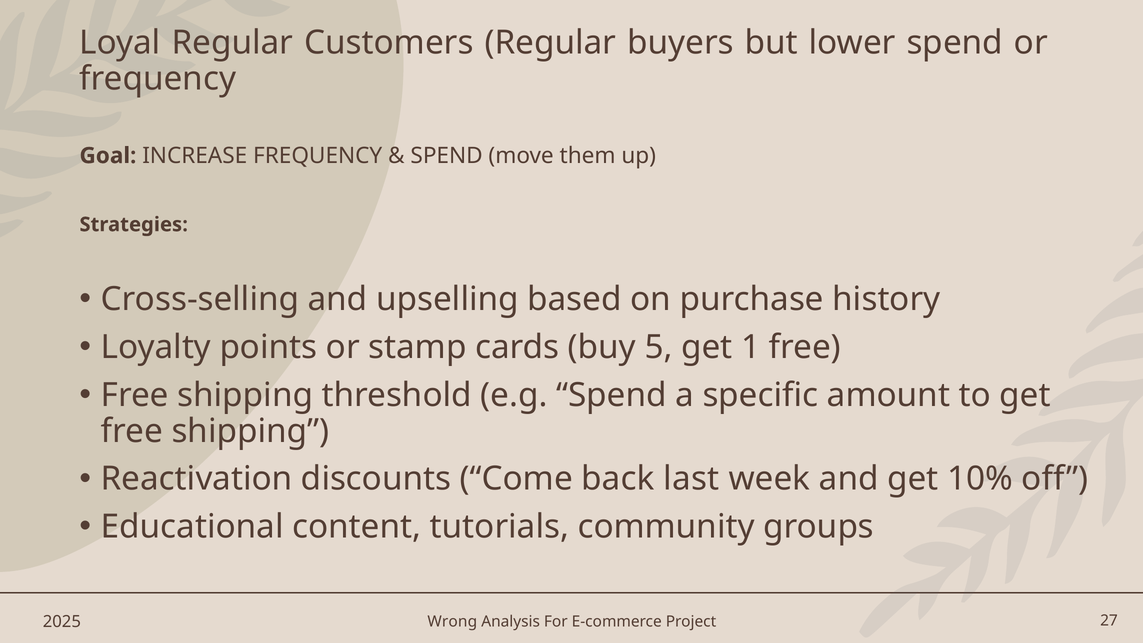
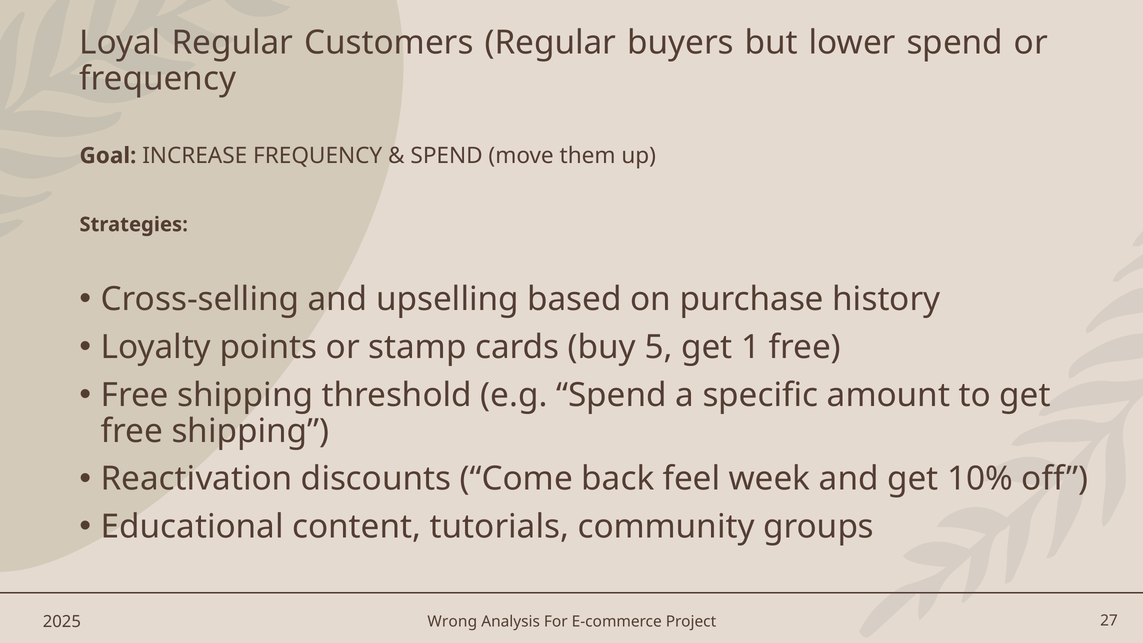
last: last -> feel
